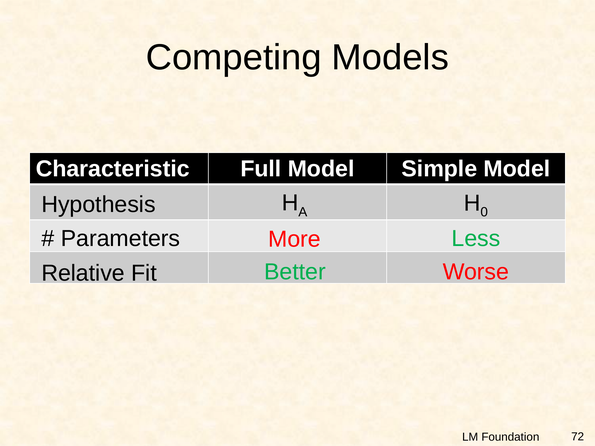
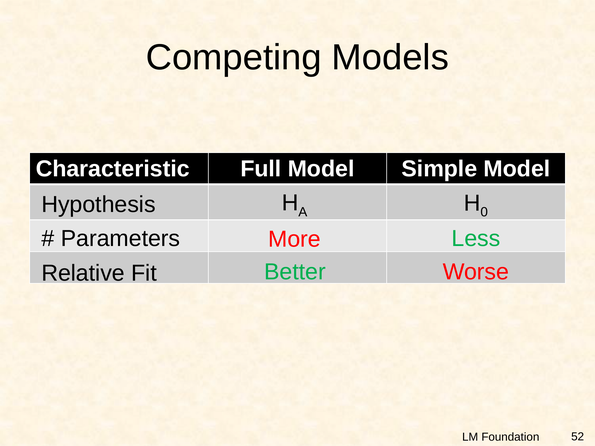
72: 72 -> 52
